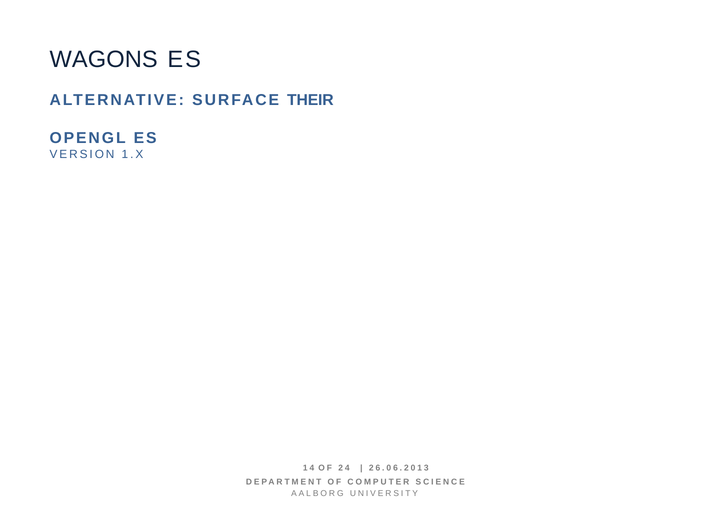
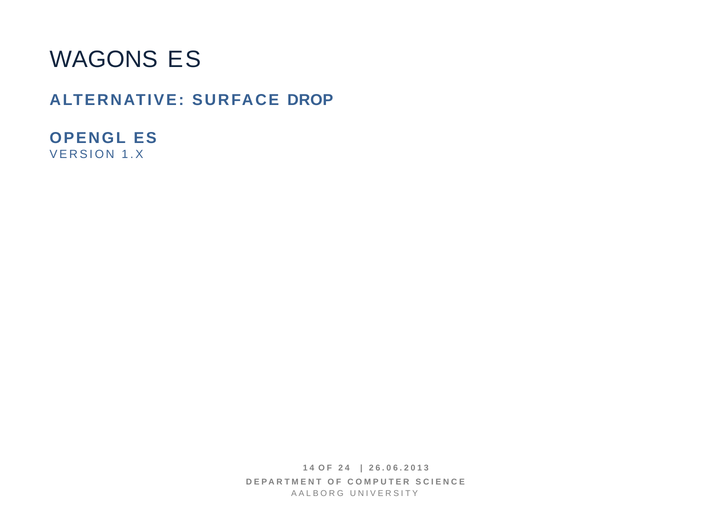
THEIR: THEIR -> DROP
